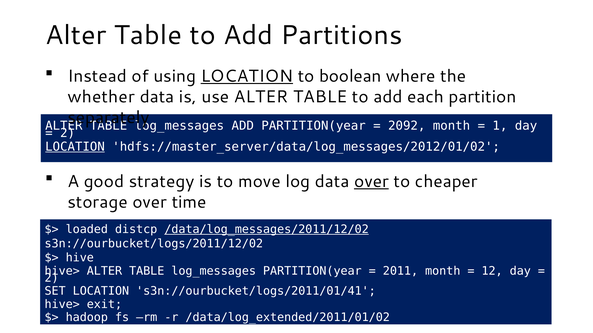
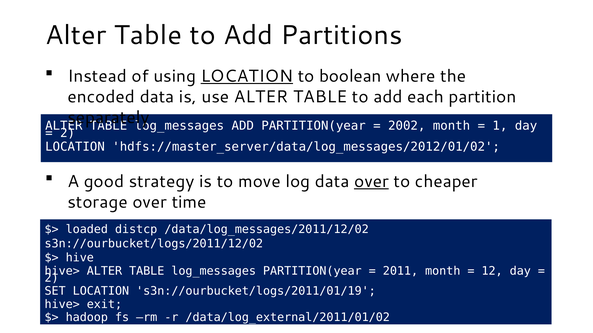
whether: whether -> encoded
2092: 2092 -> 2002
LOCATION at (75, 147) underline: present -> none
/data/log_messages/2011/12/02 underline: present -> none
s3n://ourbucket/logs/2011/01/41: s3n://ourbucket/logs/2011/01/41 -> s3n://ourbucket/logs/2011/01/19
/data/log_extended/2011/01/02: /data/log_extended/2011/01/02 -> /data/log_external/2011/01/02
